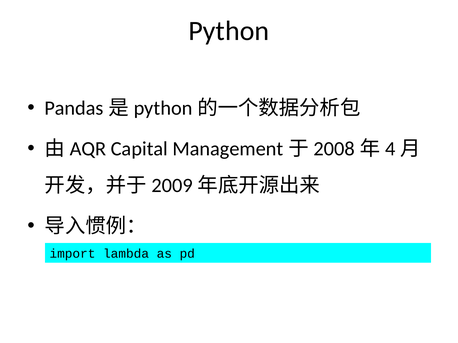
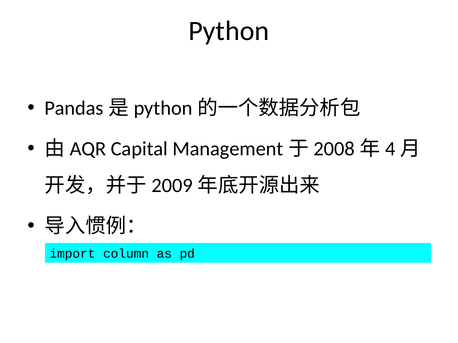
lambda: lambda -> column
